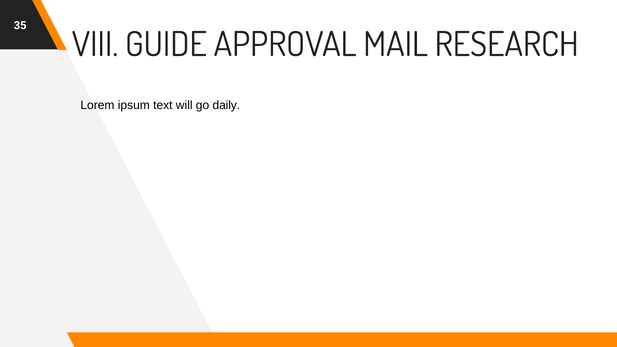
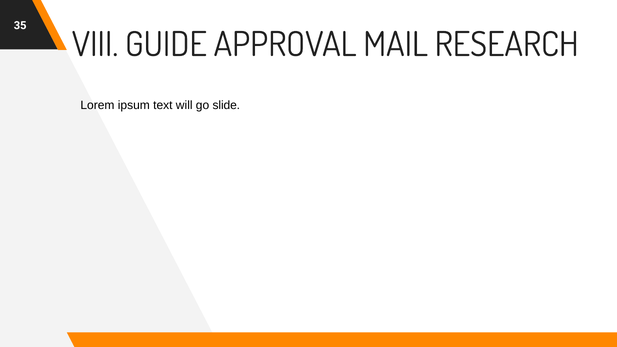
daily: daily -> slide
